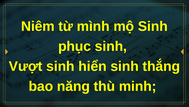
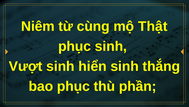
mình: mình -> cùng
mộ Sinh: Sinh -> Thật
bao năng: năng -> phục
minh: minh -> phần
